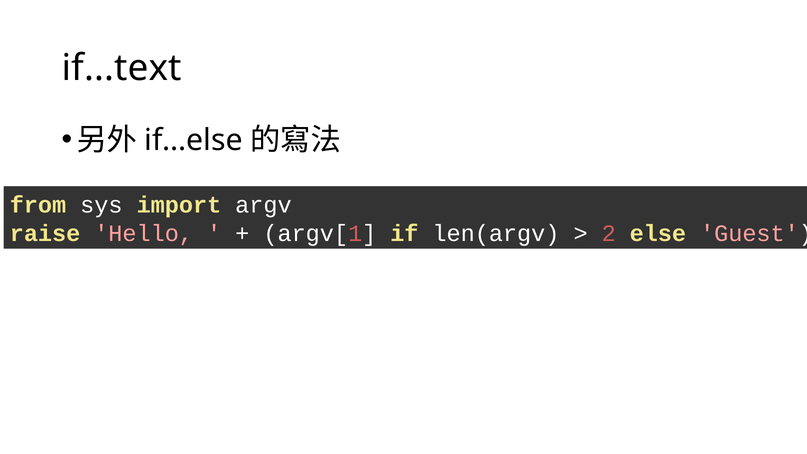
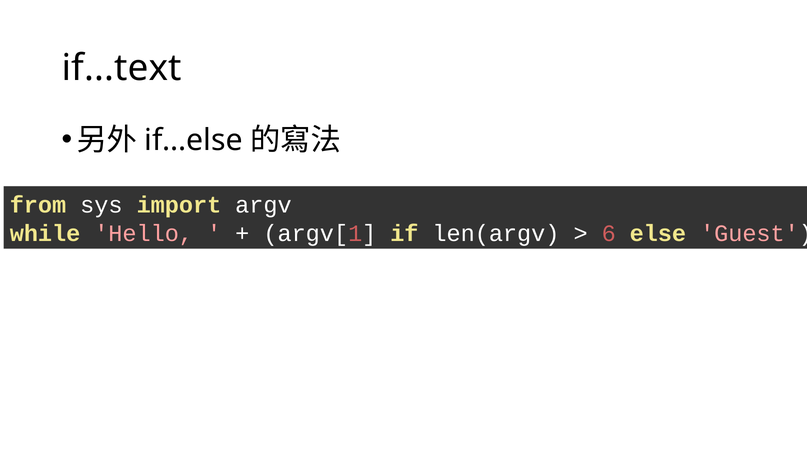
raise: raise -> while
2: 2 -> 6
